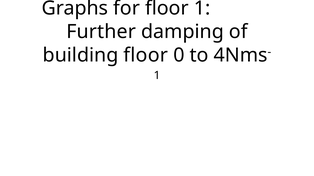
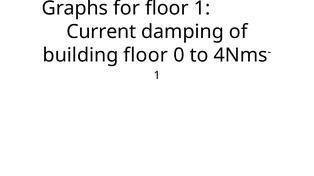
Further: Further -> Current
